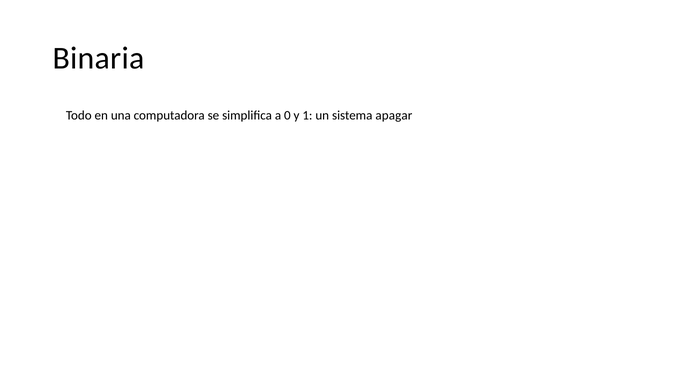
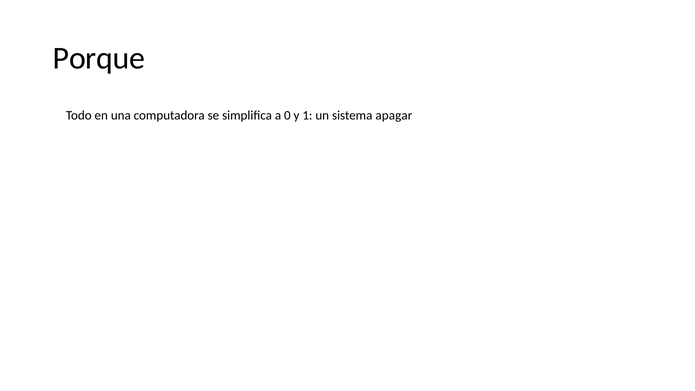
Binaria: Binaria -> Porque
